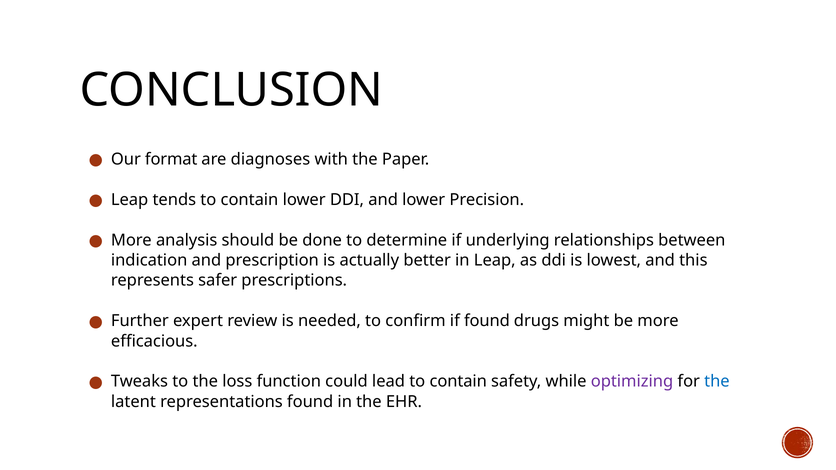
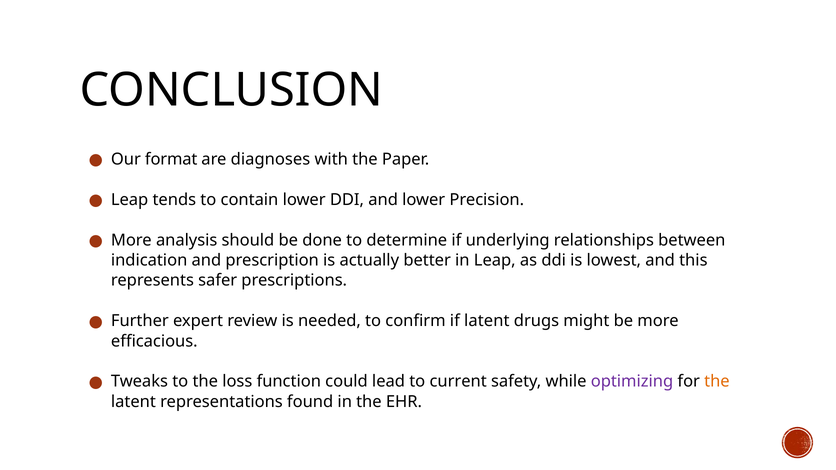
if found: found -> latent
lead to contain: contain -> current
the at (717, 382) colour: blue -> orange
